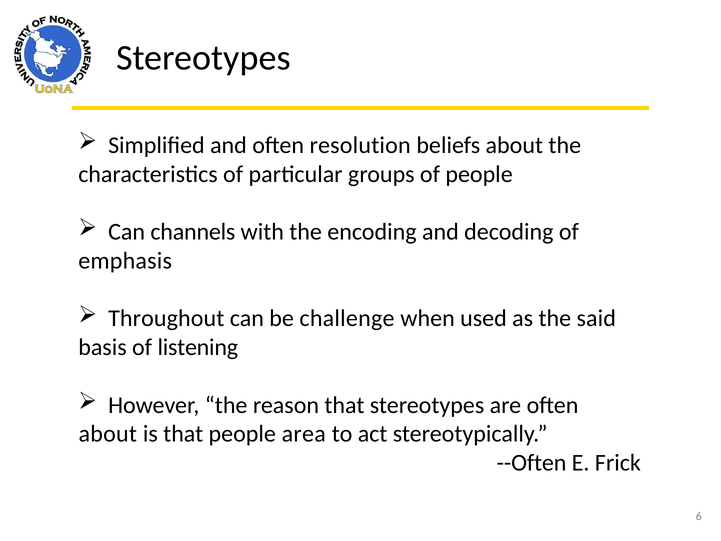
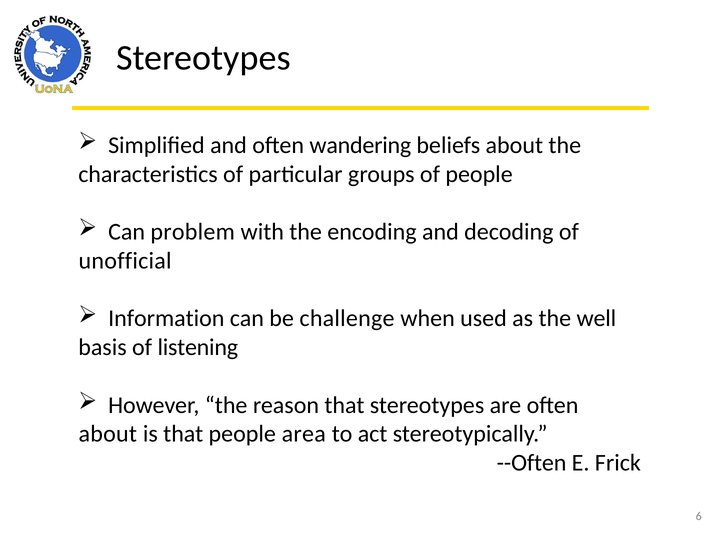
resolution: resolution -> wandering
channels: channels -> problem
emphasis: emphasis -> unofficial
Throughout: Throughout -> Information
said: said -> well
